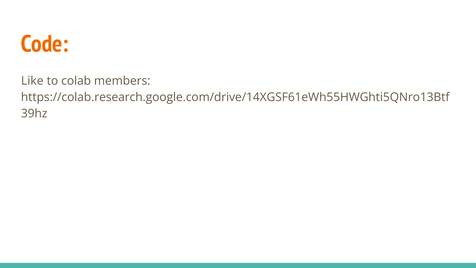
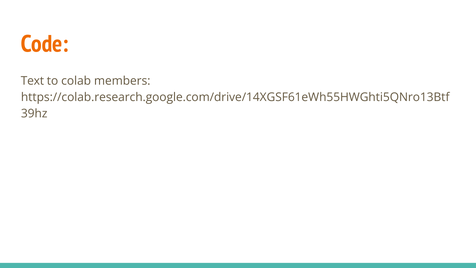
Like: Like -> Text
